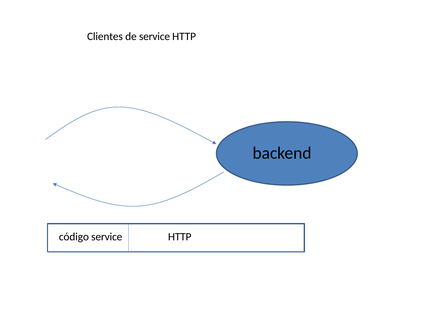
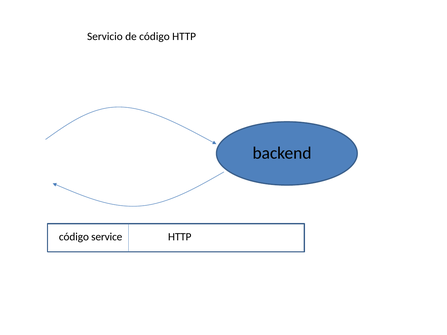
Clientes: Clientes -> Servicio
de service: service -> código
